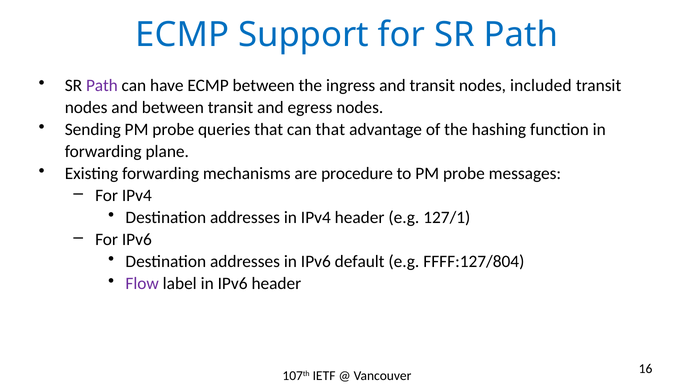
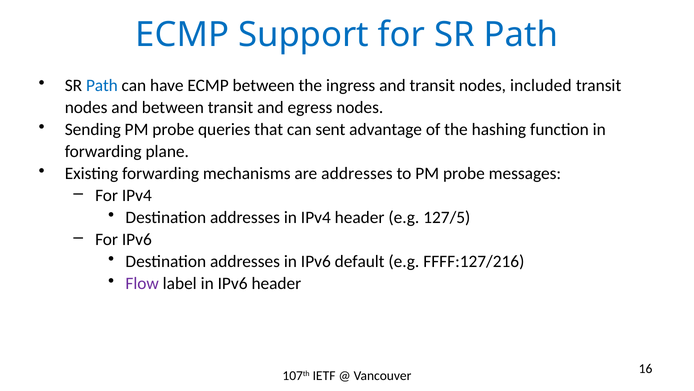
Path at (102, 85) colour: purple -> blue
can that: that -> sent
are procedure: procedure -> addresses
127/1: 127/1 -> 127/5
FFFF:127/804: FFFF:127/804 -> FFFF:127/216
